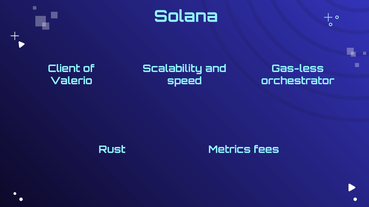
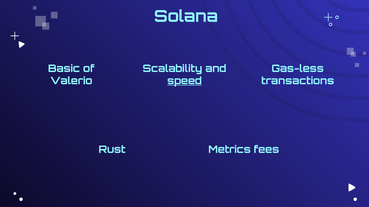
Client: Client -> Basic
speed underline: none -> present
orchestrator: orchestrator -> transactions
